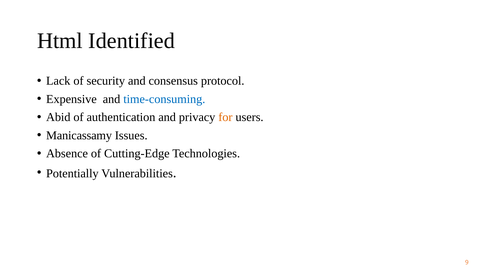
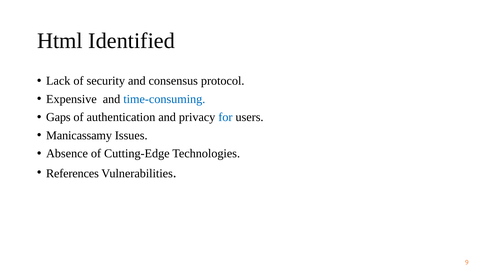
Abid: Abid -> Gaps
for colour: orange -> blue
Potentially: Potentially -> References
